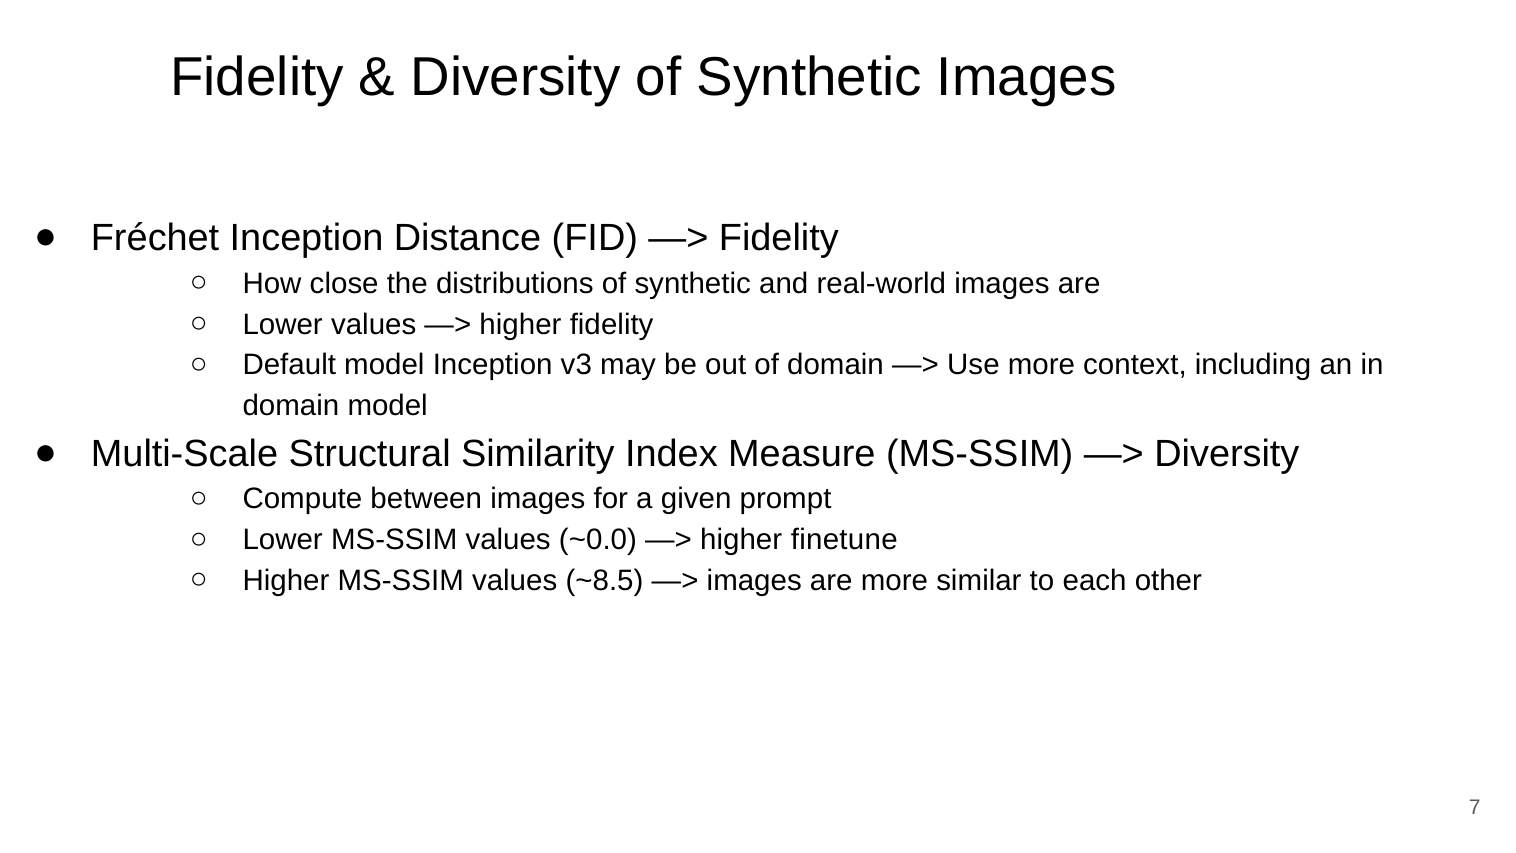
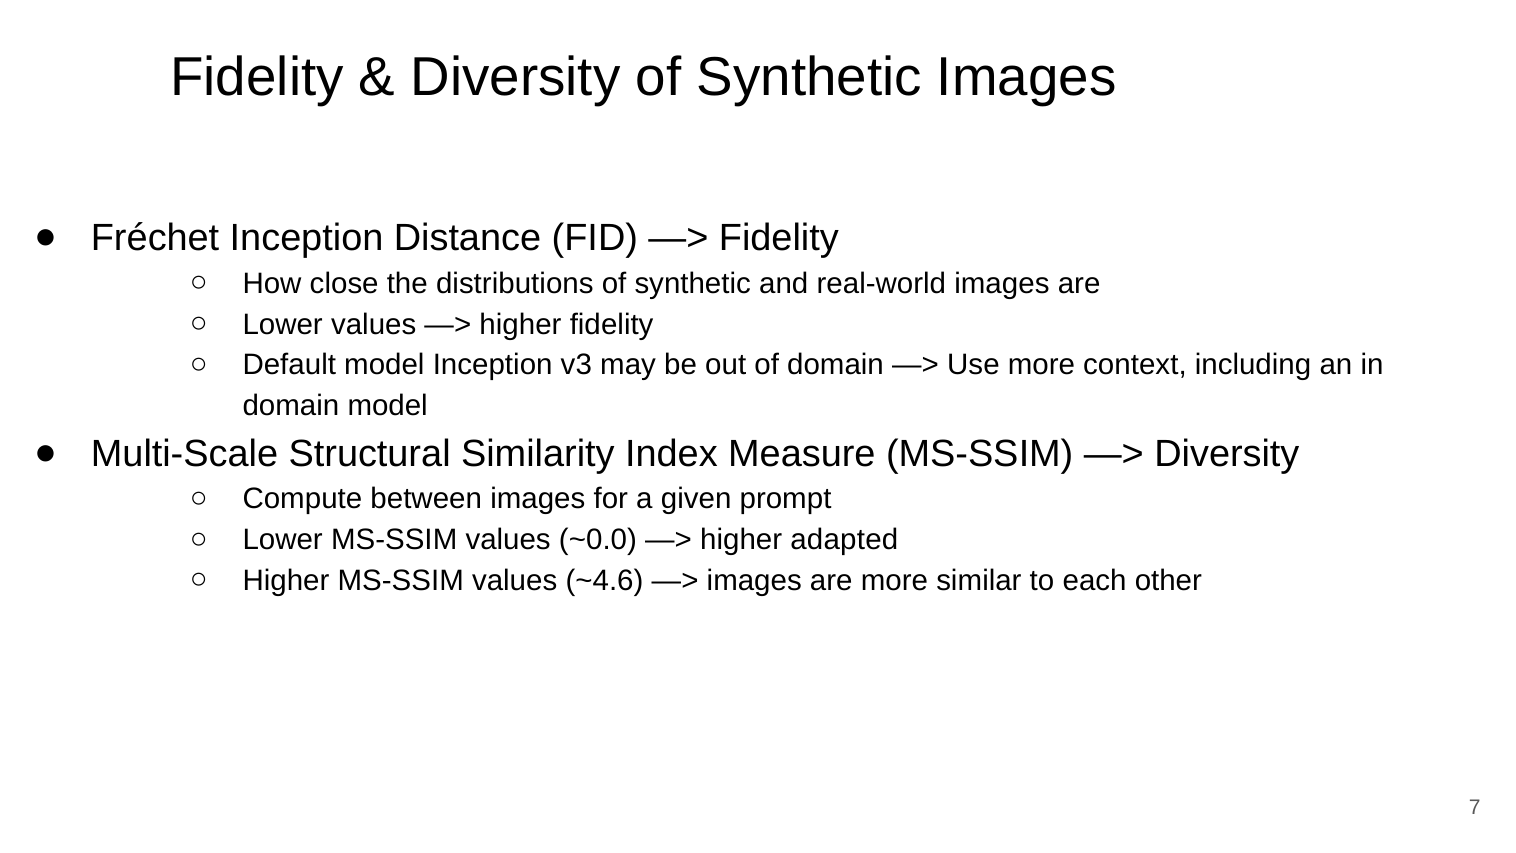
finetune: finetune -> adapted
~8.5: ~8.5 -> ~4.6
